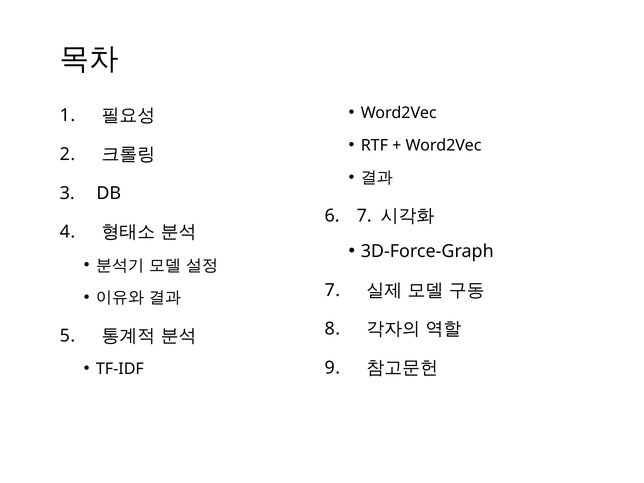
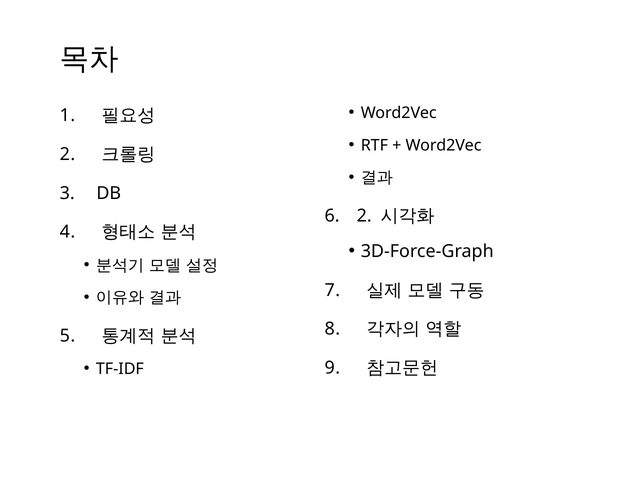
7 at (364, 216): 7 -> 2
